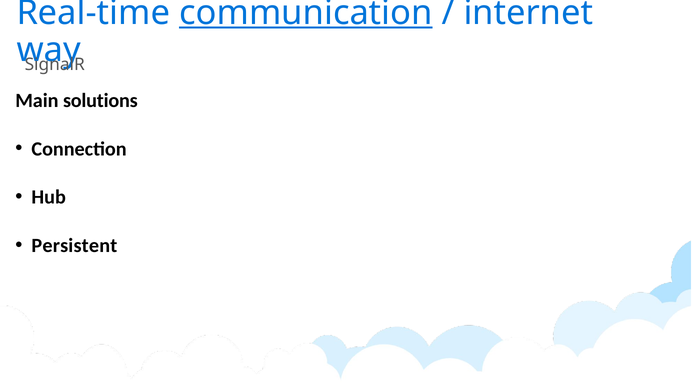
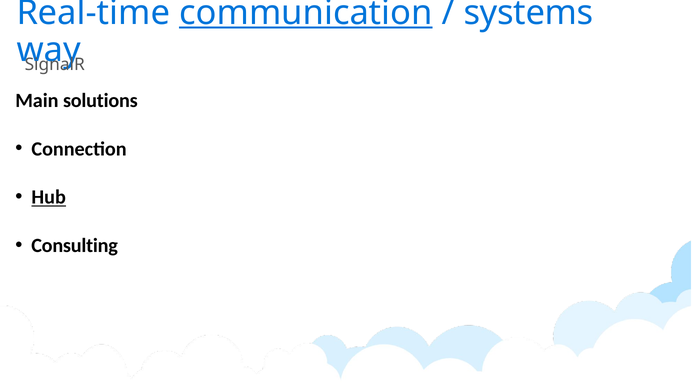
internet: internet -> systems
Hub underline: none -> present
Persistent: Persistent -> Consulting
